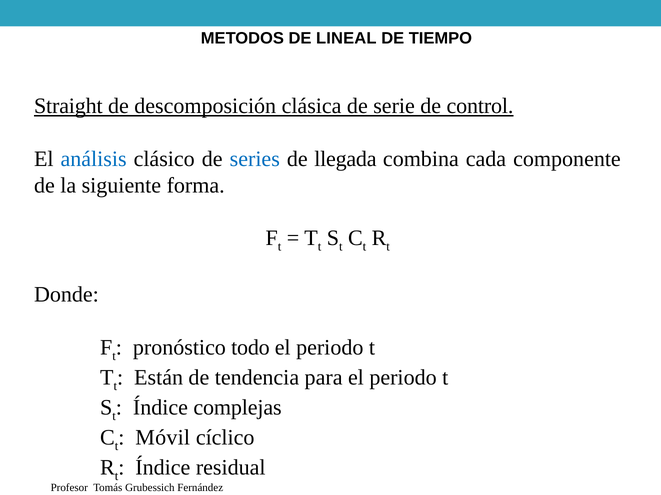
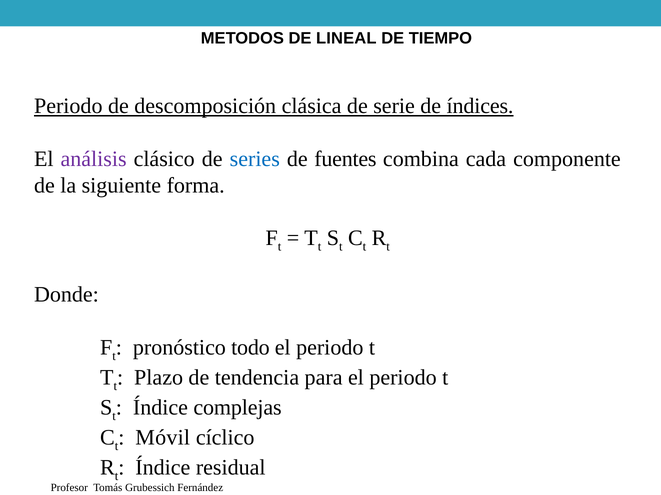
Straight at (68, 106): Straight -> Periodo
control: control -> índices
análisis colour: blue -> purple
llegada: llegada -> fuentes
Están: Están -> Plazo
